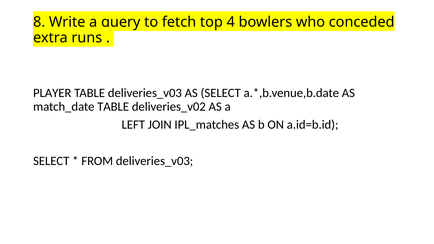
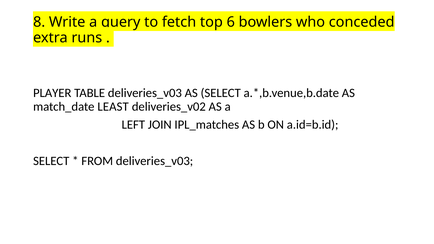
4: 4 -> 6
match_date TABLE: TABLE -> LEAST
